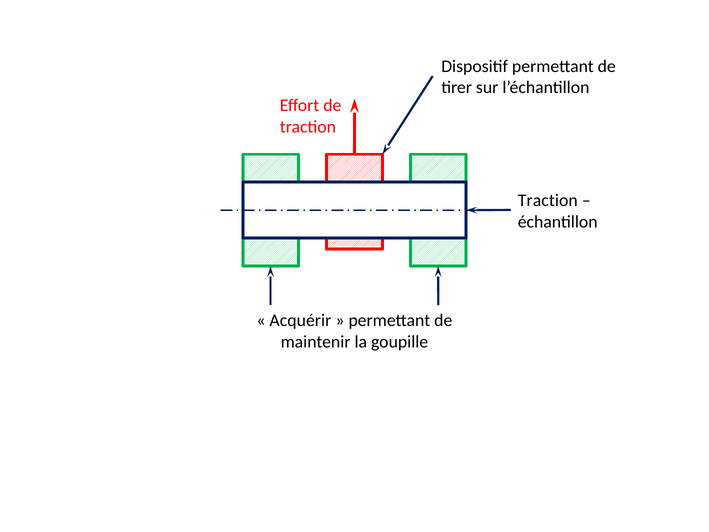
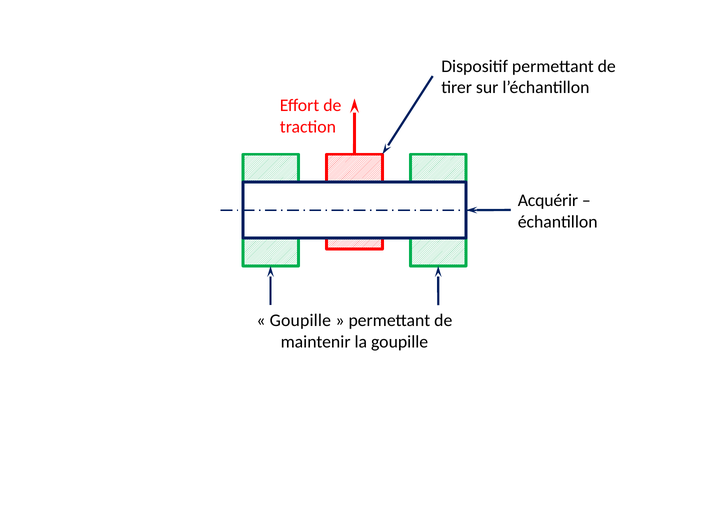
Traction at (548, 200): Traction -> Acquérir
Acquérir at (300, 320): Acquérir -> Goupille
